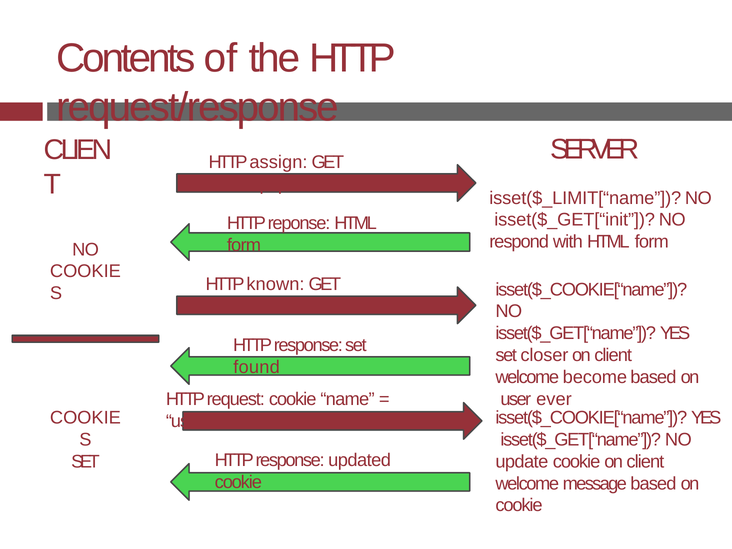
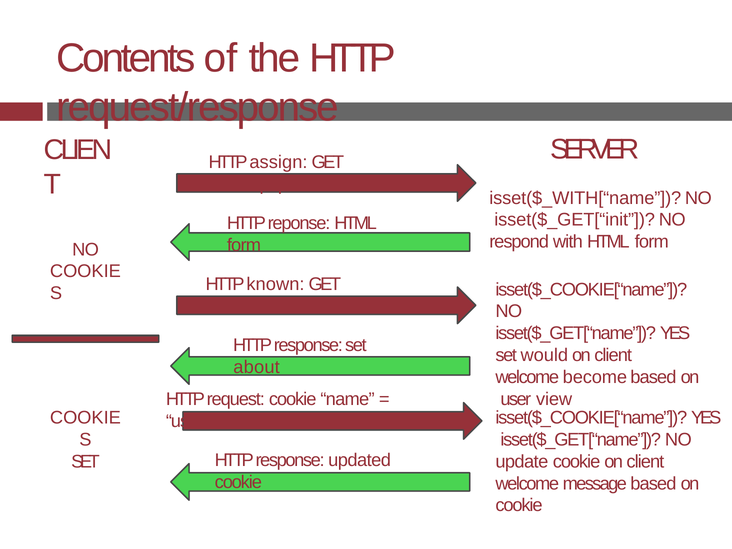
isset($_LIMIT[“name: isset($_LIMIT[“name -> isset($_WITH[“name
closer: closer -> would
found: found -> about
ever: ever -> view
